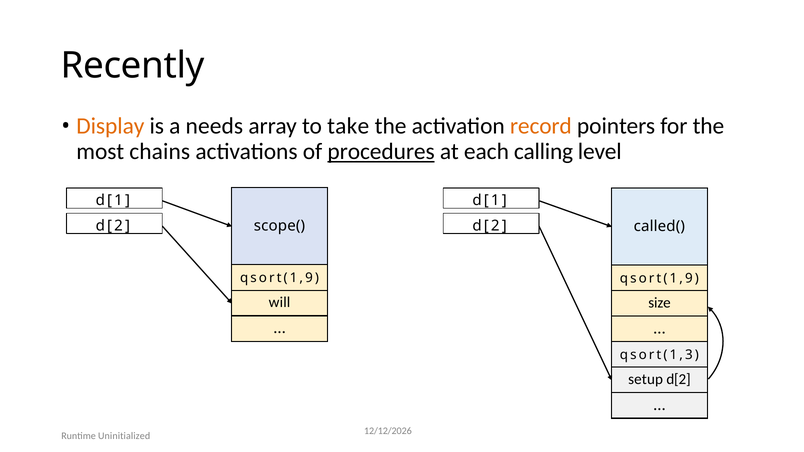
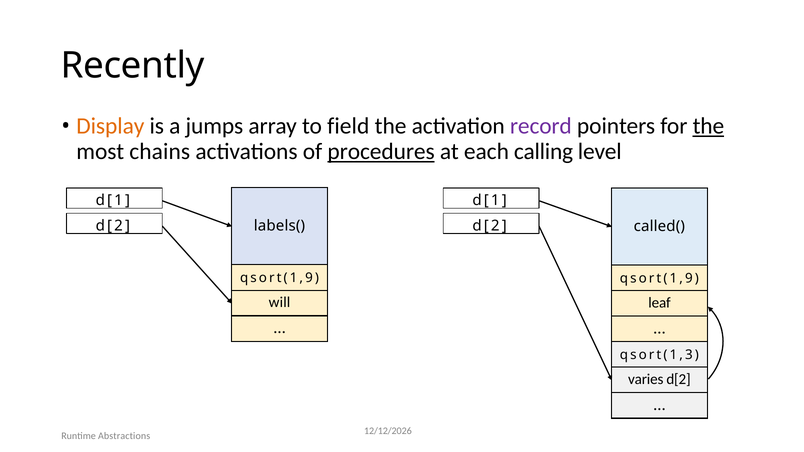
needs: needs -> jumps
take: take -> field
record colour: orange -> purple
the at (708, 126) underline: none -> present
scope(: scope( -> labels(
size: size -> leaf
setup: setup -> varies
Uninitialized: Uninitialized -> Abstractions
